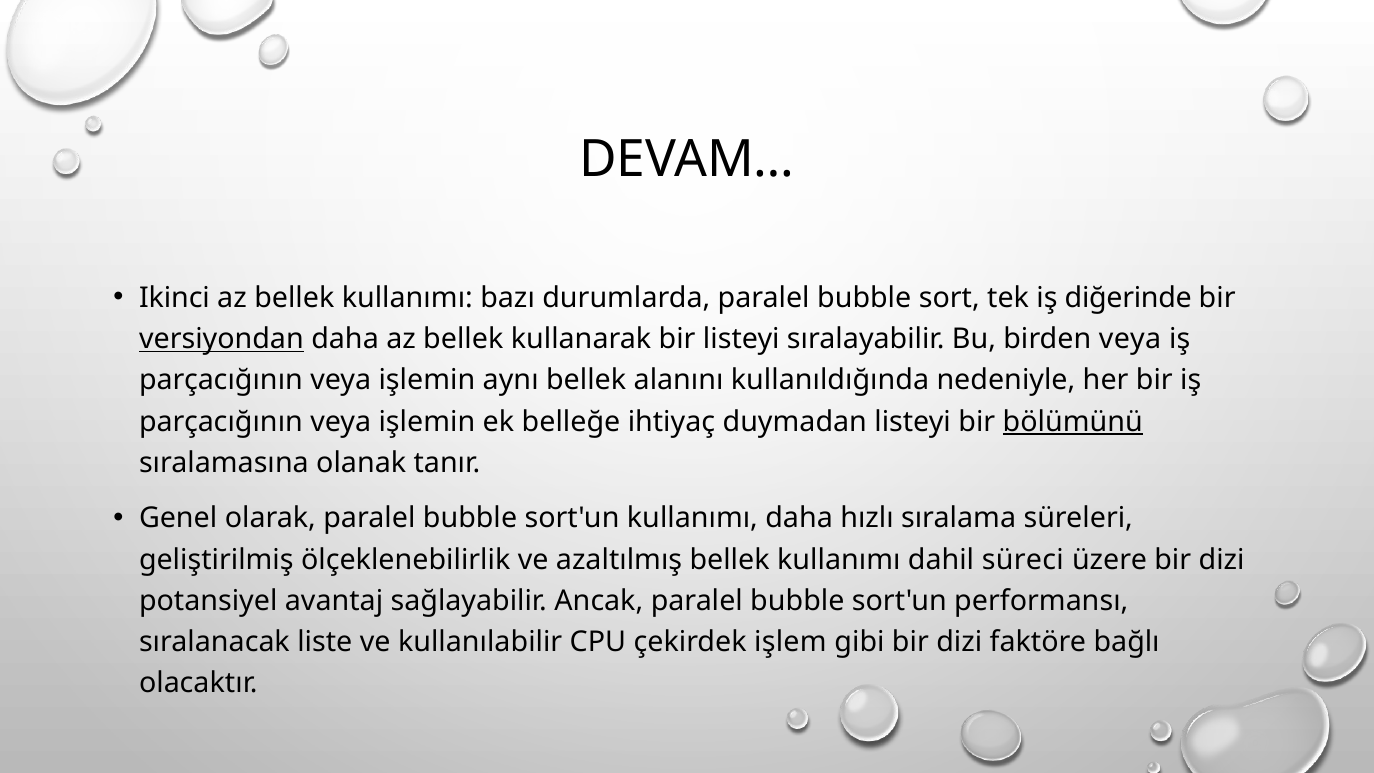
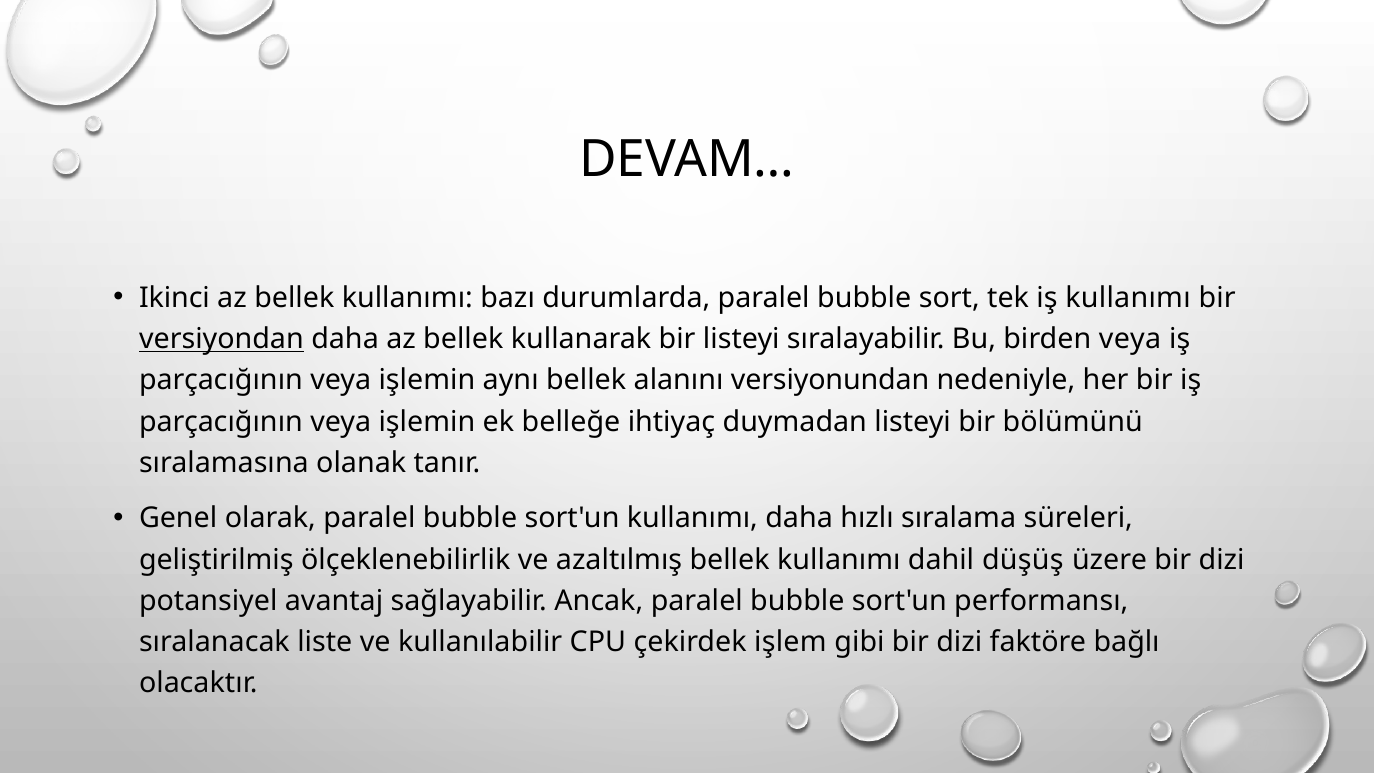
iş diğerinde: diğerinde -> kullanımı
kullanıldığında: kullanıldığında -> versiyonundan
bölümünü underline: present -> none
süreci: süreci -> düşüş
